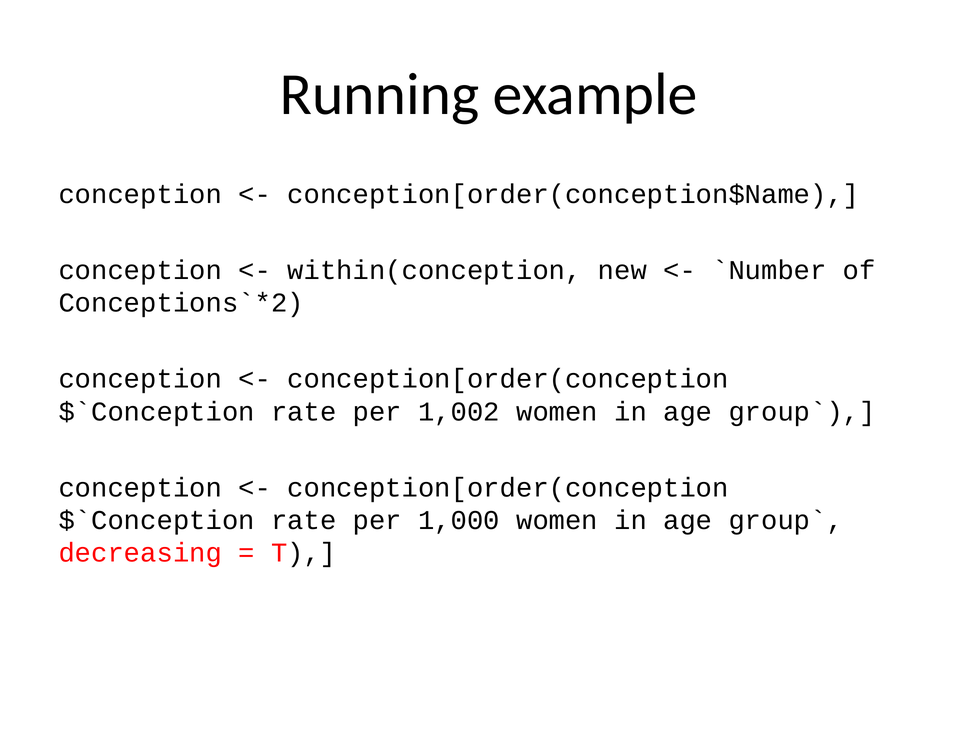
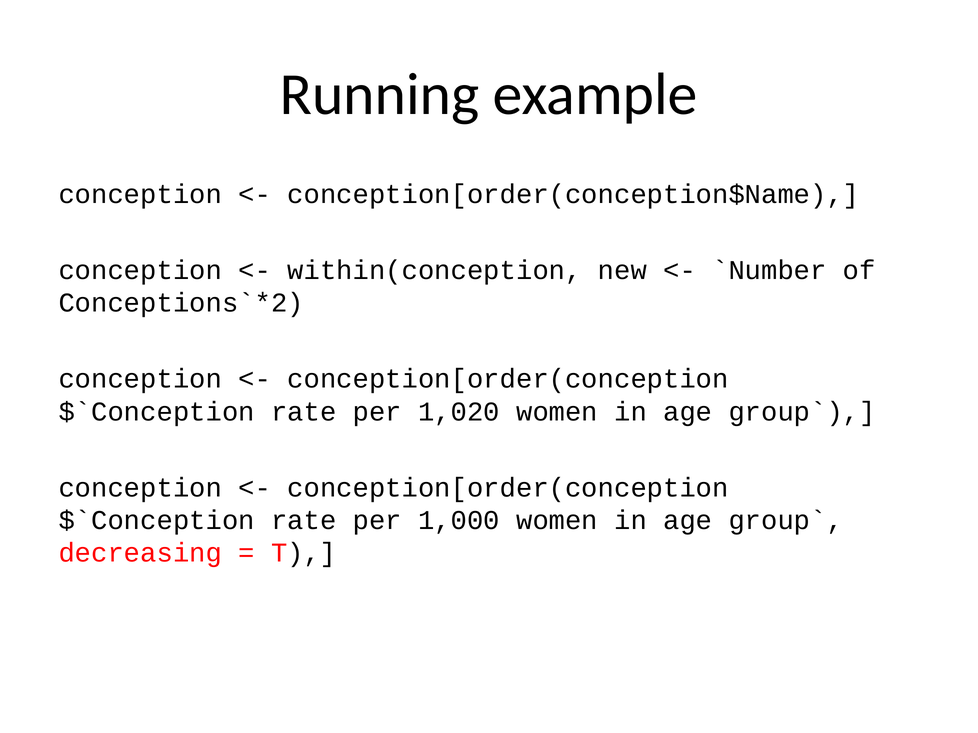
1,002: 1,002 -> 1,020
